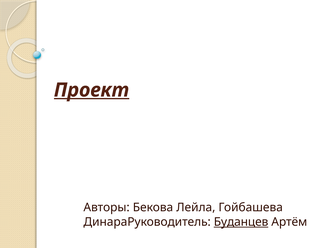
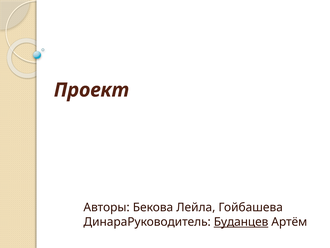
Проект underline: present -> none
